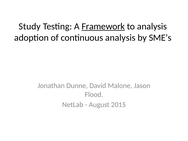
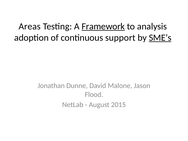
Study: Study -> Areas
continuous analysis: analysis -> support
SME’s underline: none -> present
